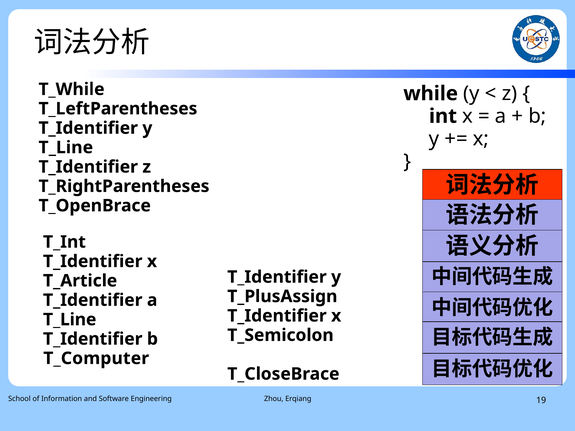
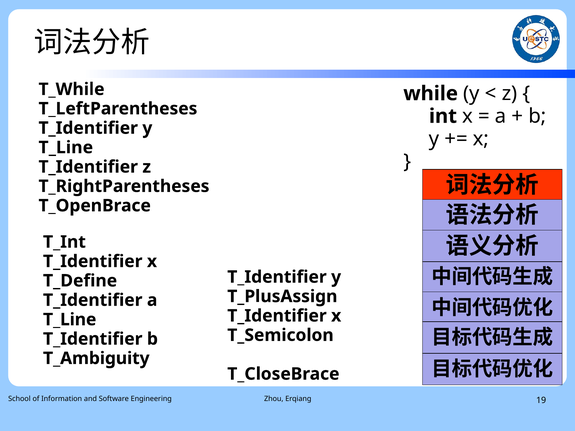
T_Article: T_Article -> T_Define
T_Computer: T_Computer -> T_Ambiguity
